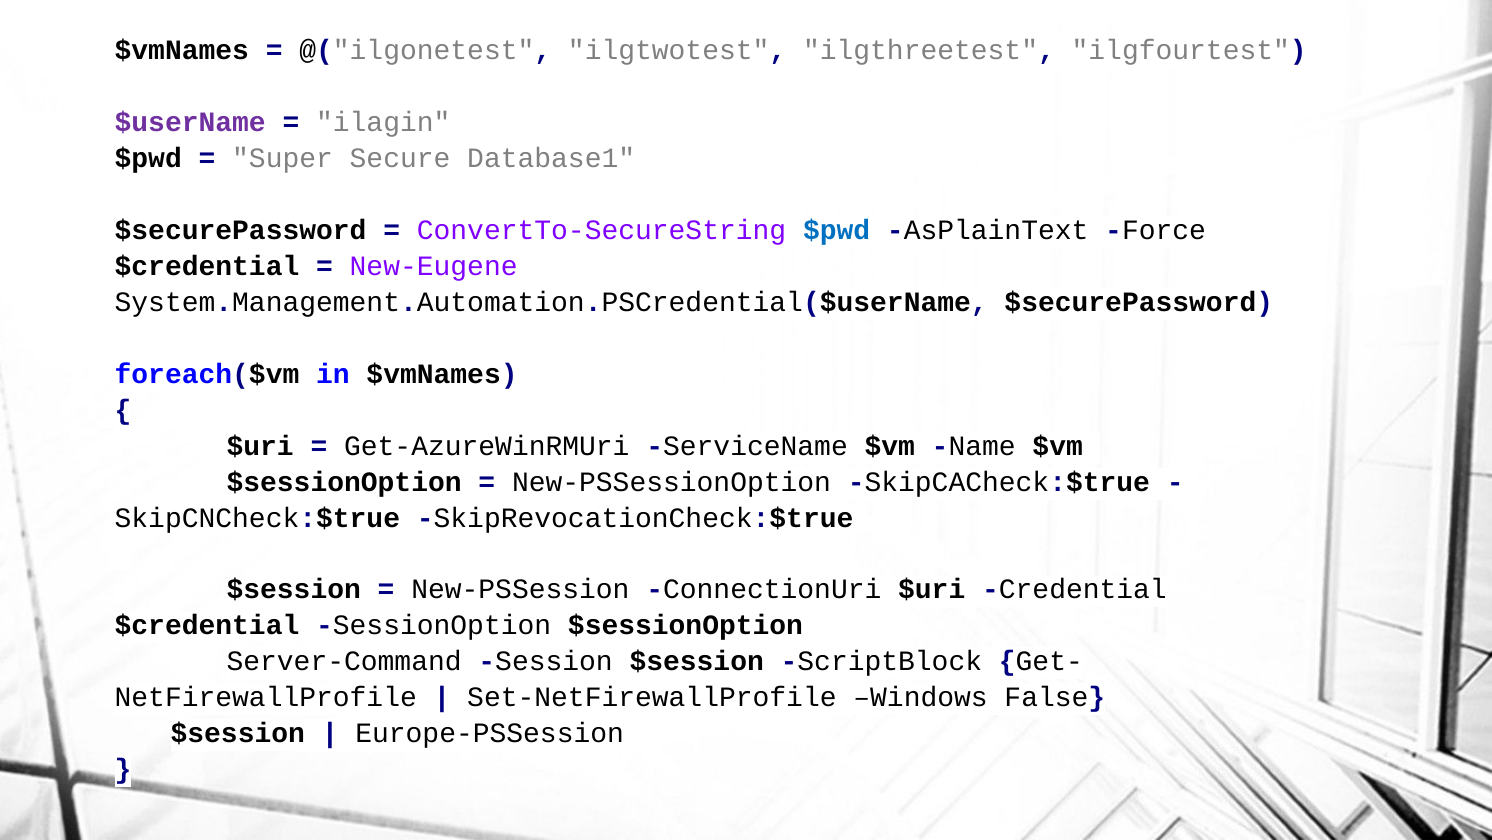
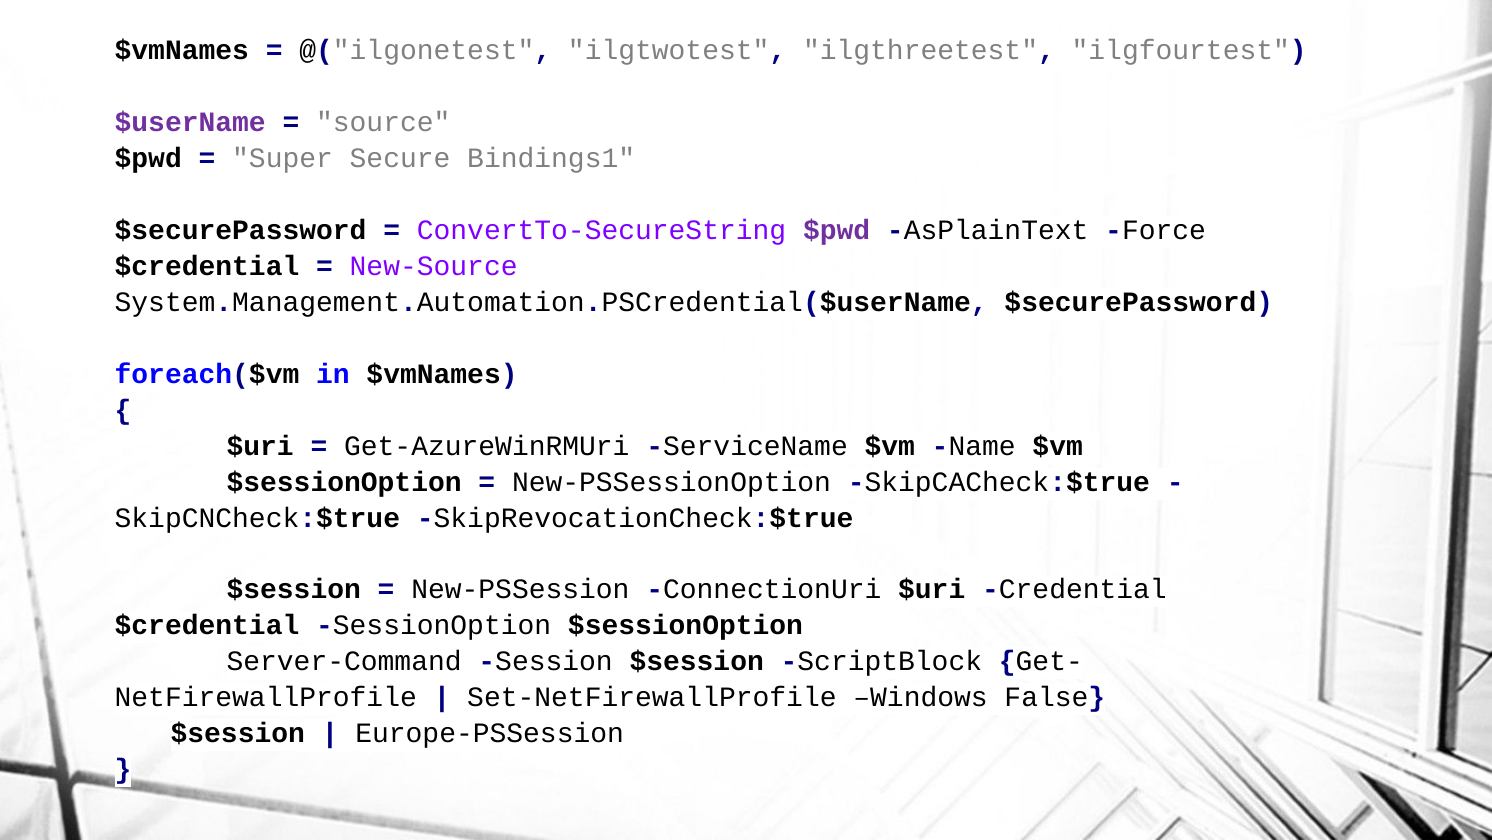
ilagin: ilagin -> source
Database1: Database1 -> Bindings1
$pwd at (837, 230) colour: blue -> purple
New-Eugene: New-Eugene -> New-Source
